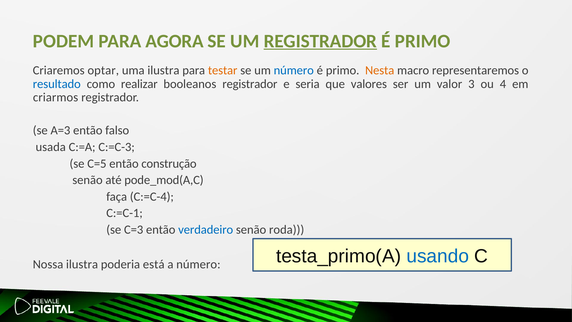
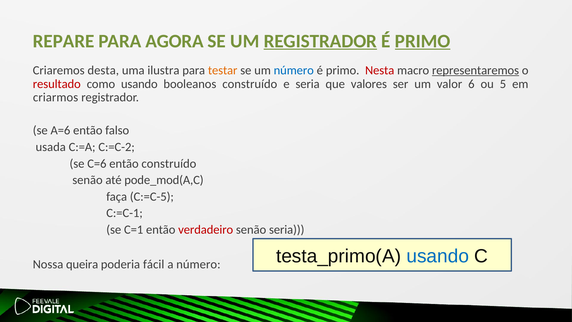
PODEM: PODEM -> REPARE
PRIMO at (423, 41) underline: none -> present
optar: optar -> desta
Nesta colour: orange -> red
representaremos underline: none -> present
resultado colour: blue -> red
como realizar: realizar -> usando
booleanos registrador: registrador -> construído
3: 3 -> 6
4: 4 -> 5
A=3: A=3 -> A=6
C:=C-3: C:=C-3 -> C:=C-2
C=5: C=5 -> C=6
então construção: construção -> construído
C:=C-4: C:=C-4 -> C:=C-5
C=3: C=3 -> C=1
verdadeiro colour: blue -> red
senão roda: roda -> seria
Nossa ilustra: ilustra -> queira
está: está -> fácil
